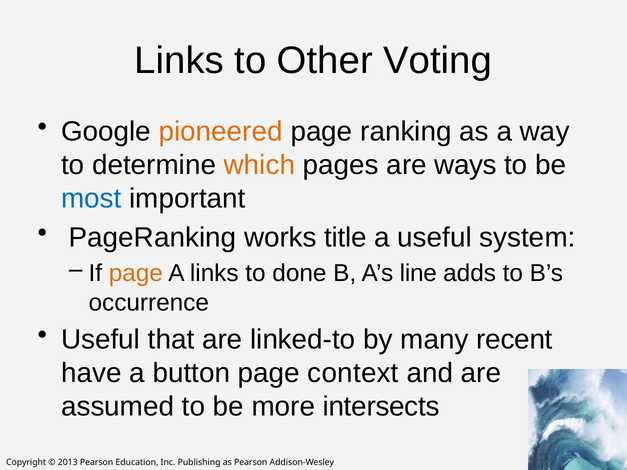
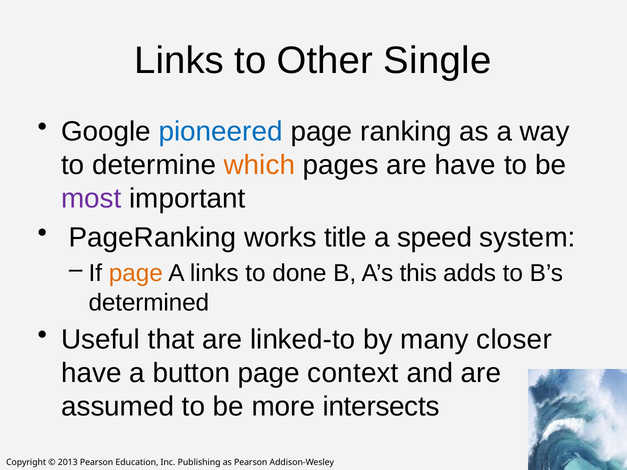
Voting: Voting -> Single
pioneered colour: orange -> blue
are ways: ways -> have
most colour: blue -> purple
a useful: useful -> speed
line: line -> this
occurrence: occurrence -> determined
recent: recent -> closer
